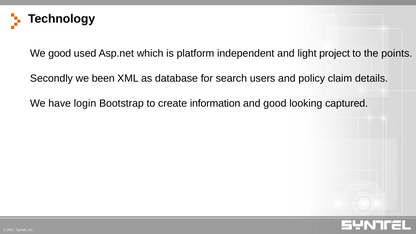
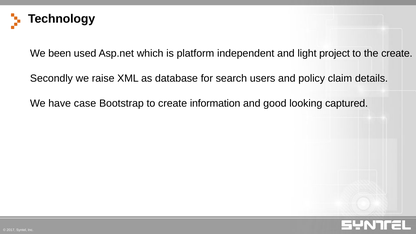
We good: good -> been
the points: points -> create
been: been -> raise
login: login -> case
